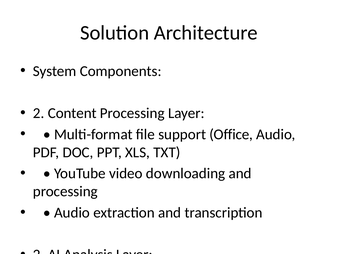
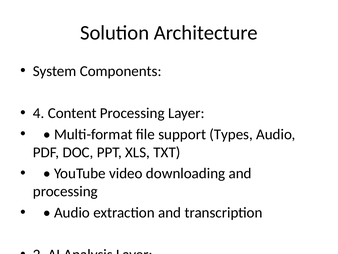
2 at (39, 113): 2 -> 4
Office: Office -> Types
